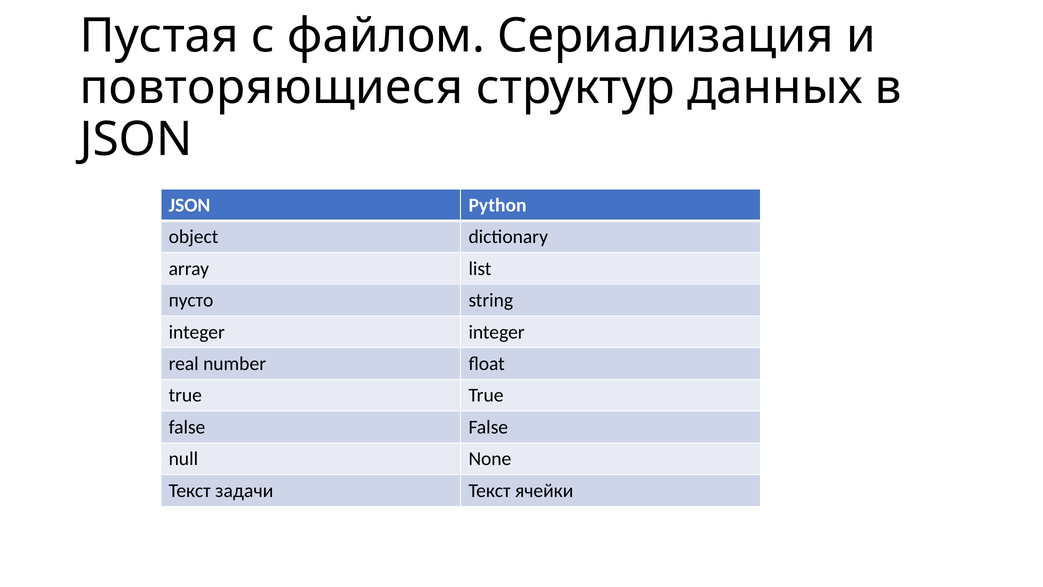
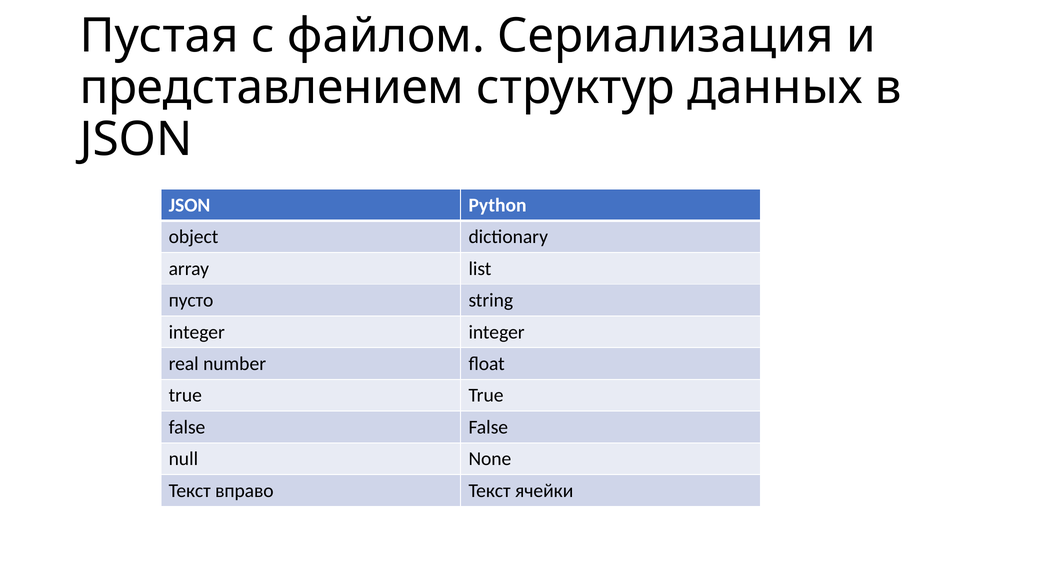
повторяющиеся: повторяющиеся -> представлением
задачи: задачи -> вправо
